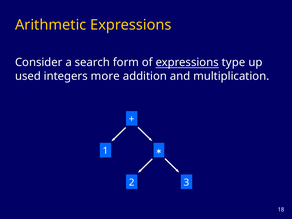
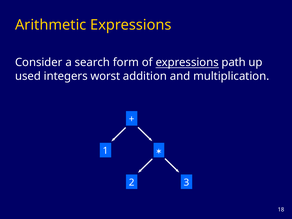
type: type -> path
more: more -> worst
